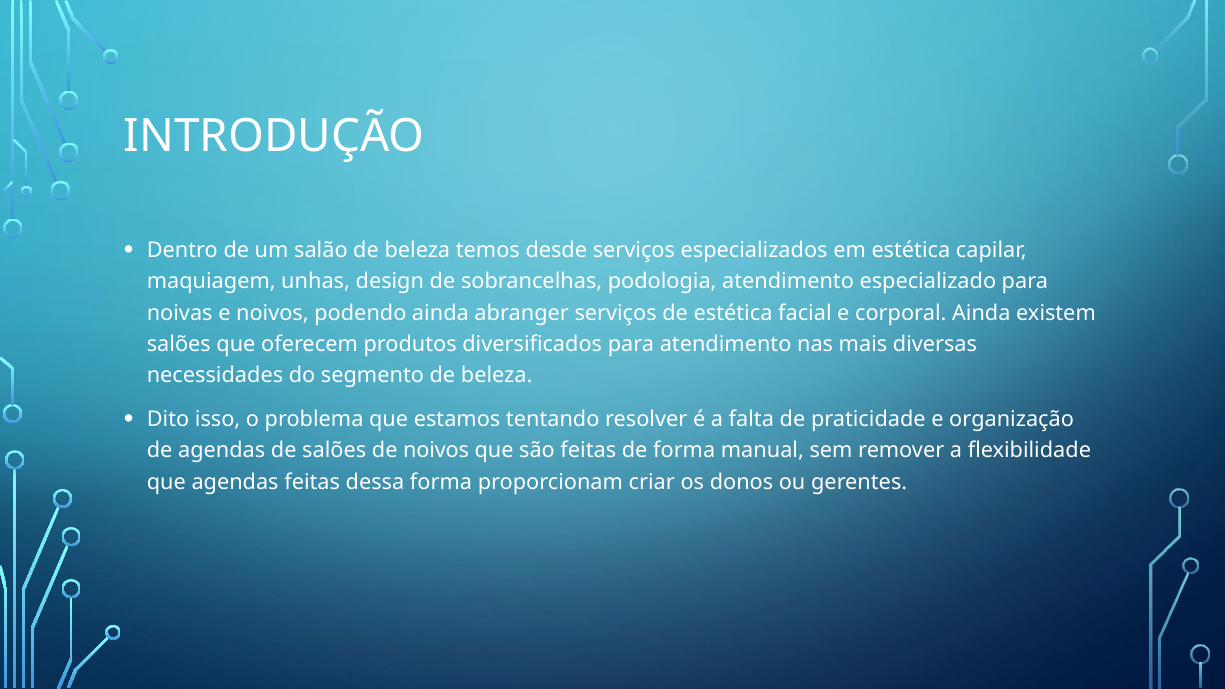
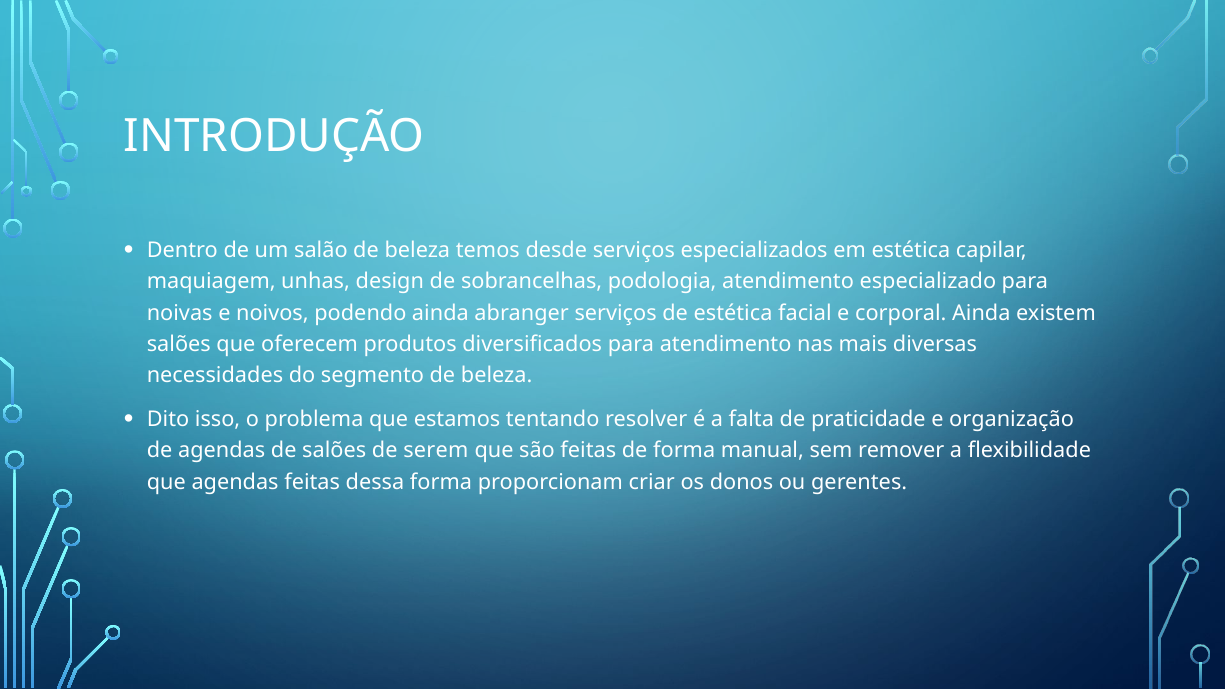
de noivos: noivos -> serem
